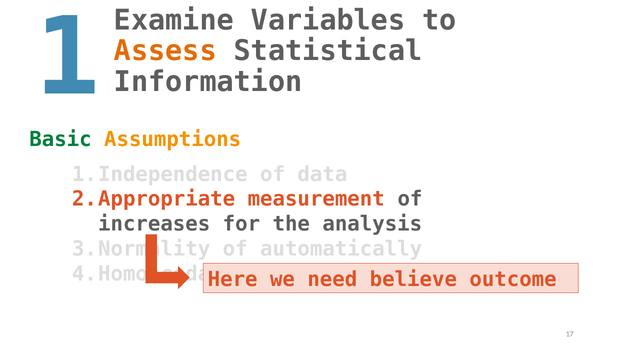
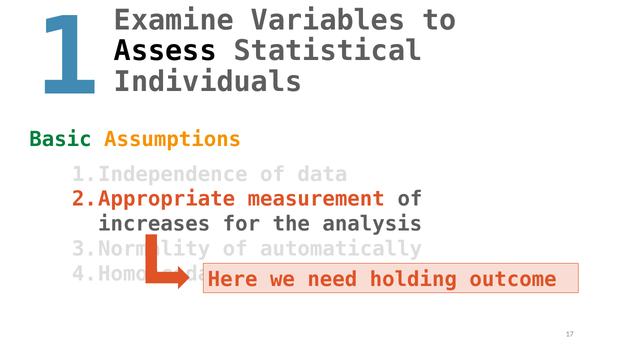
Assess colour: orange -> black
Information: Information -> Individuals
believe: believe -> holding
